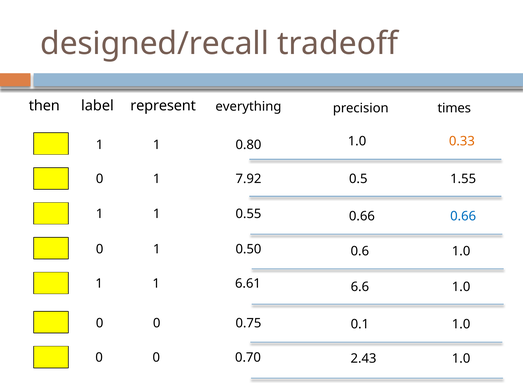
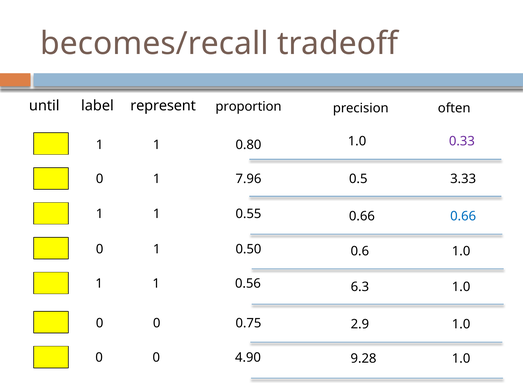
designed/recall: designed/recall -> becomes/recall
then: then -> until
everything: everything -> proportion
times: times -> often
0.33 colour: orange -> purple
7.92: 7.92 -> 7.96
1.55: 1.55 -> 3.33
6.61: 6.61 -> 0.56
6.6: 6.6 -> 6.3
0.1: 0.1 -> 2.9
0.70: 0.70 -> 4.90
2.43: 2.43 -> 9.28
